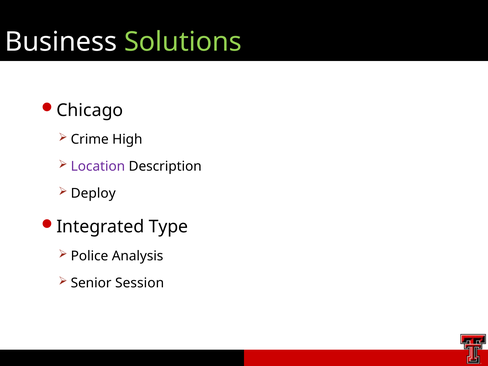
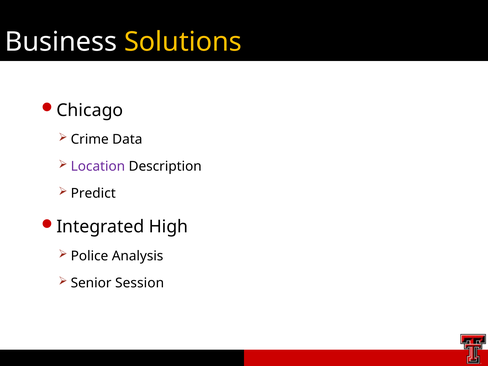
Solutions colour: light green -> yellow
High: High -> Data
Deploy: Deploy -> Predict
Type: Type -> High
